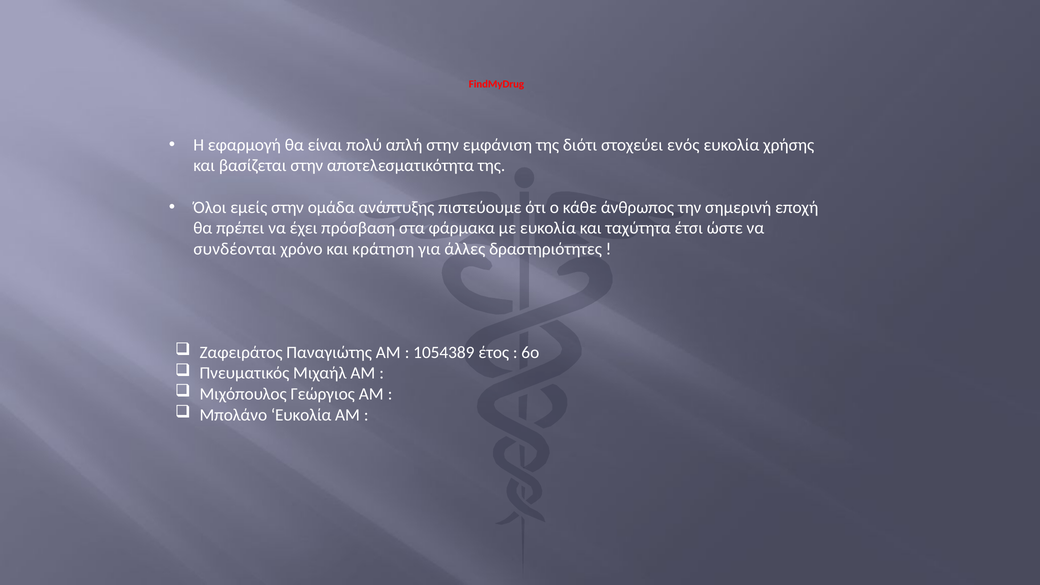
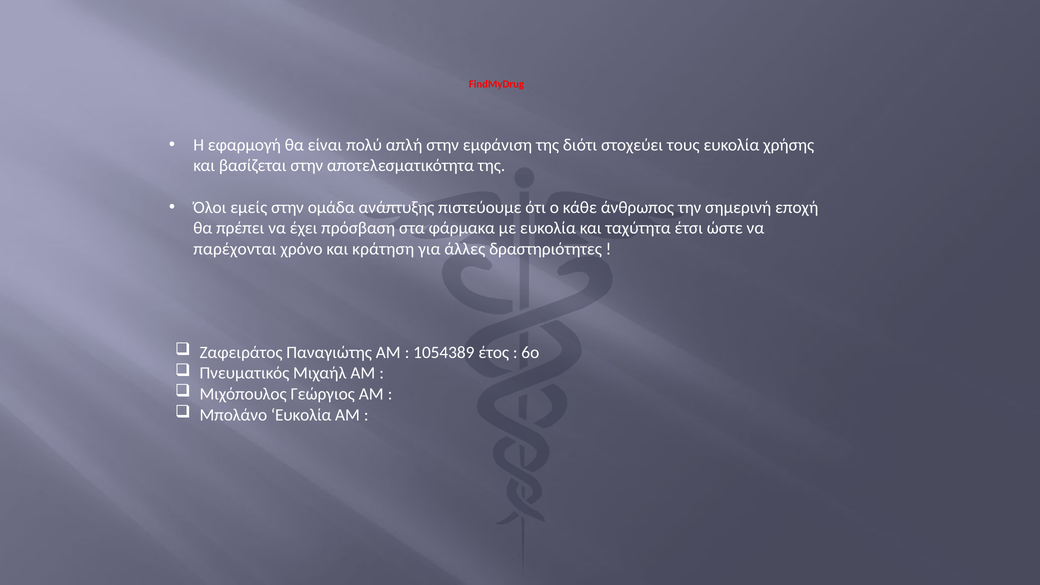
ενός: ενός -> τους
συνδέονται: συνδέονται -> παρέχονται
